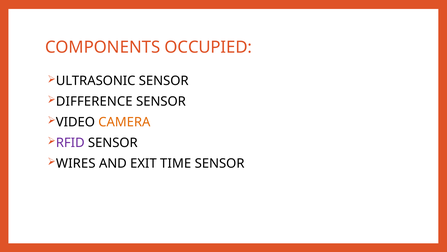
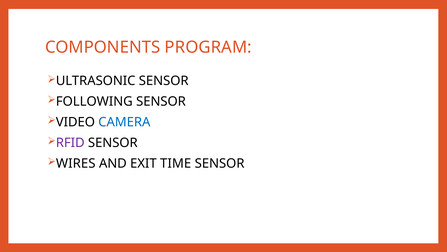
OCCUPIED: OCCUPIED -> PROGRAM
DIFFERENCE: DIFFERENCE -> FOLLOWING
CAMERA colour: orange -> blue
